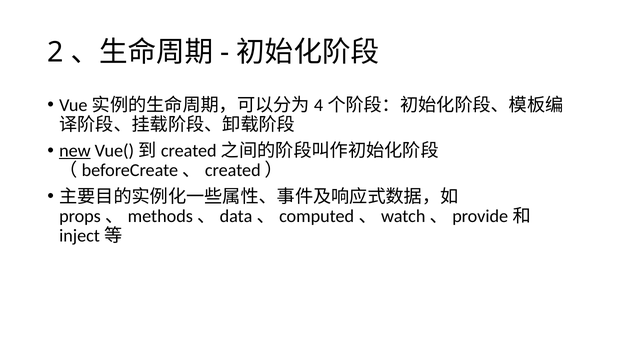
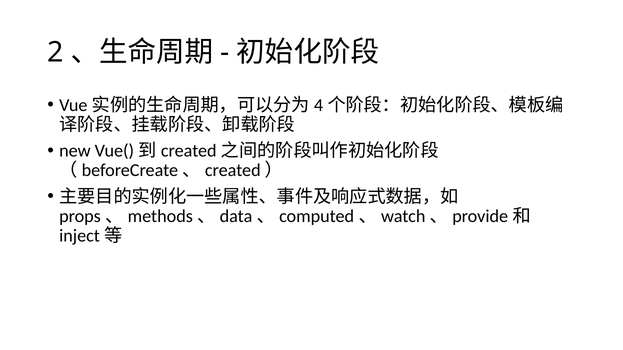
new underline: present -> none
